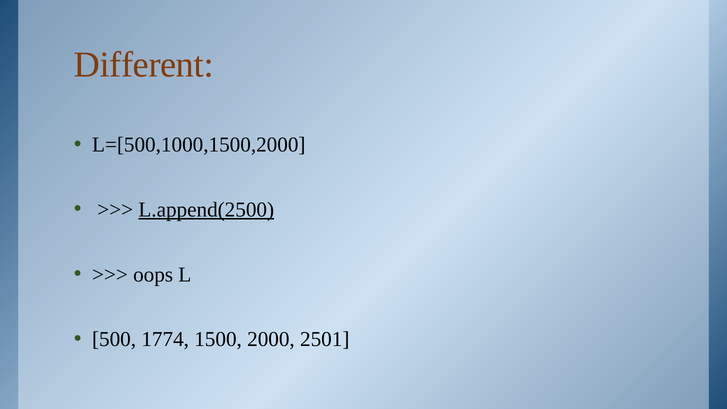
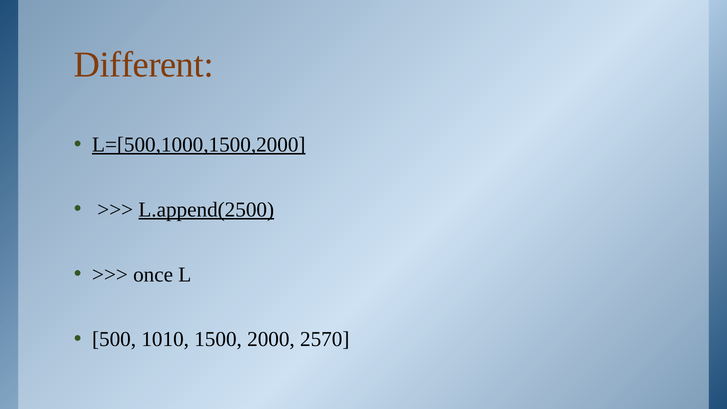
L=[500,1000,1500,2000 underline: none -> present
oops: oops -> once
1774: 1774 -> 1010
2501: 2501 -> 2570
